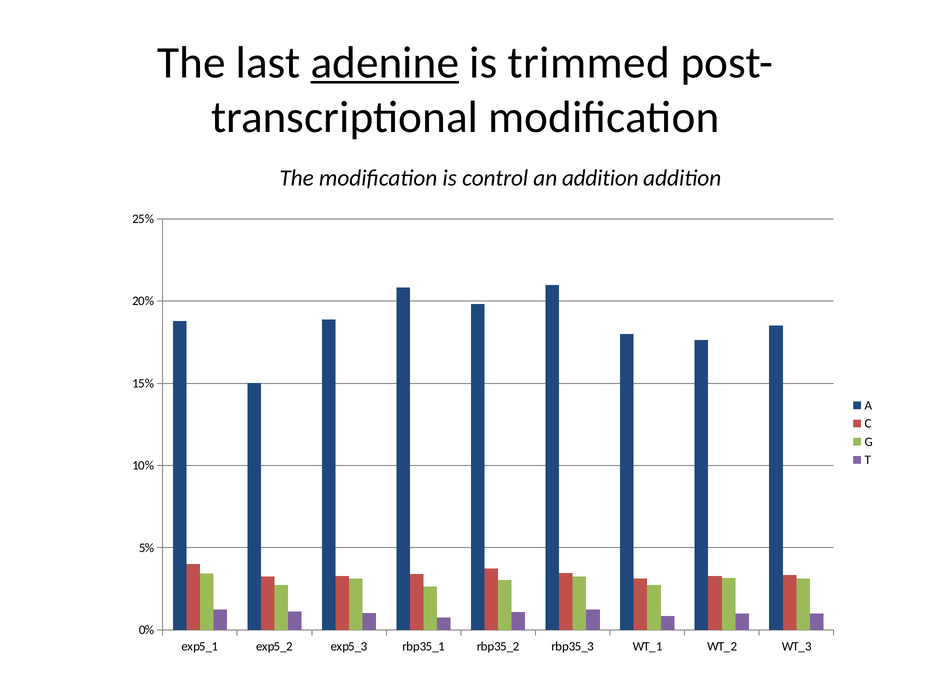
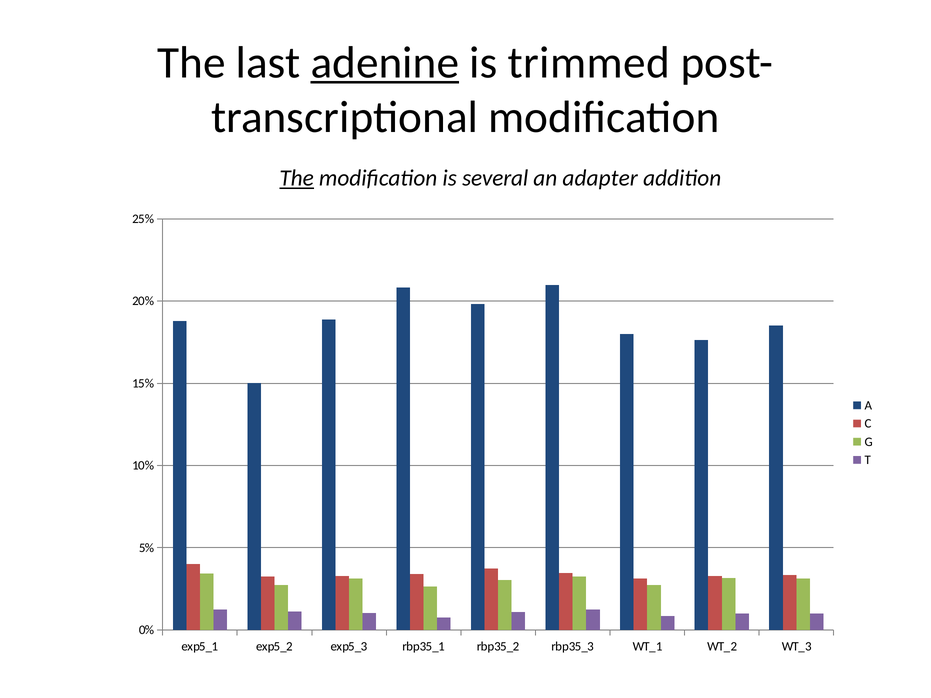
The at (297, 178) underline: none -> present
control: control -> several
an addition: addition -> adapter
